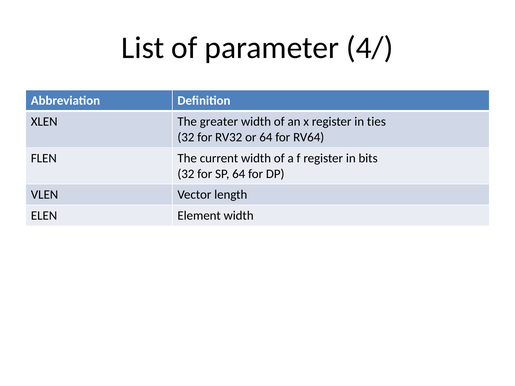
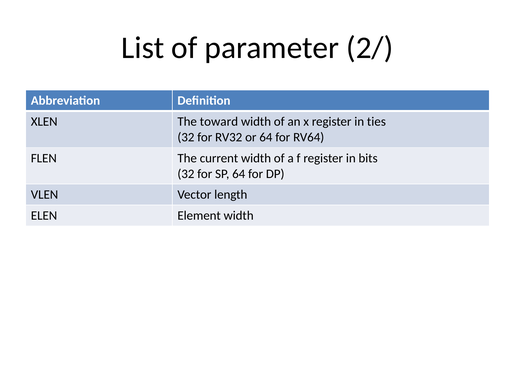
4/: 4/ -> 2/
greater: greater -> toward
